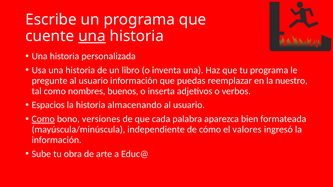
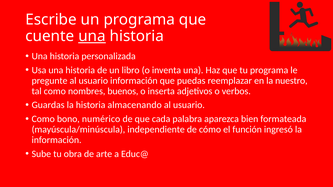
Espacios: Espacios -> Guardas
Como at (43, 119) underline: present -> none
versiones: versiones -> numérico
valores: valores -> función
